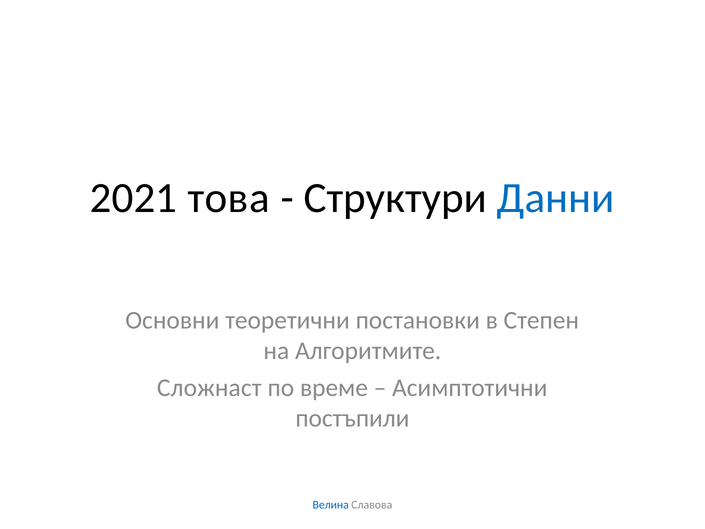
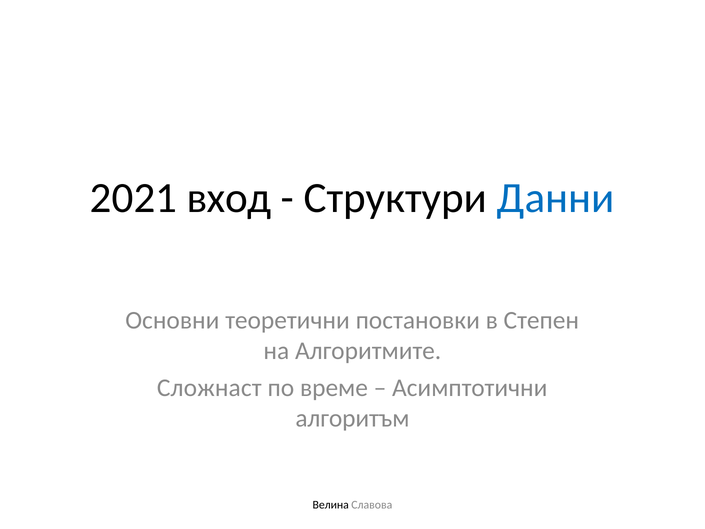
това: това -> вход
постъпили: постъпили -> алгоритъм
Велина colour: blue -> black
